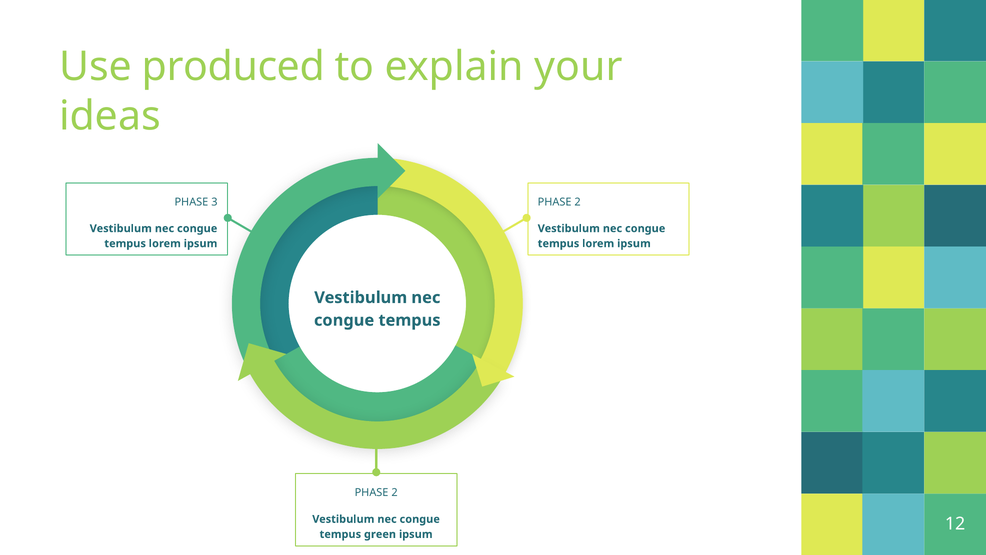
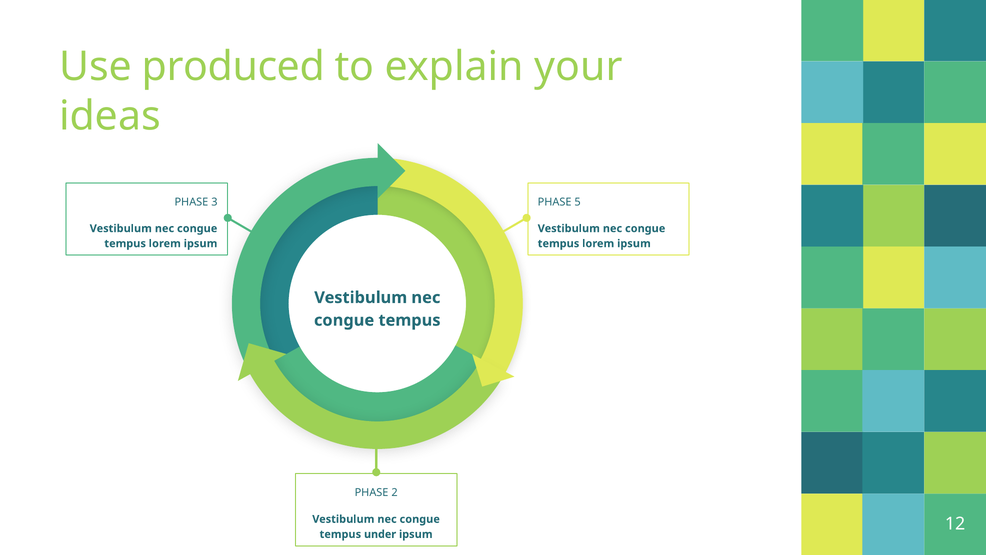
2 at (578, 202): 2 -> 5
green: green -> under
